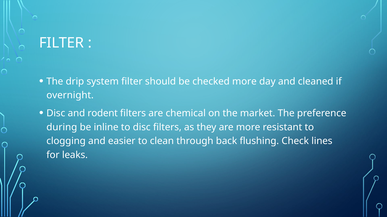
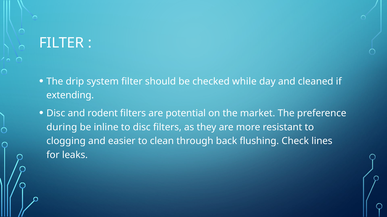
checked more: more -> while
overnight: overnight -> extending
chemical: chemical -> potential
